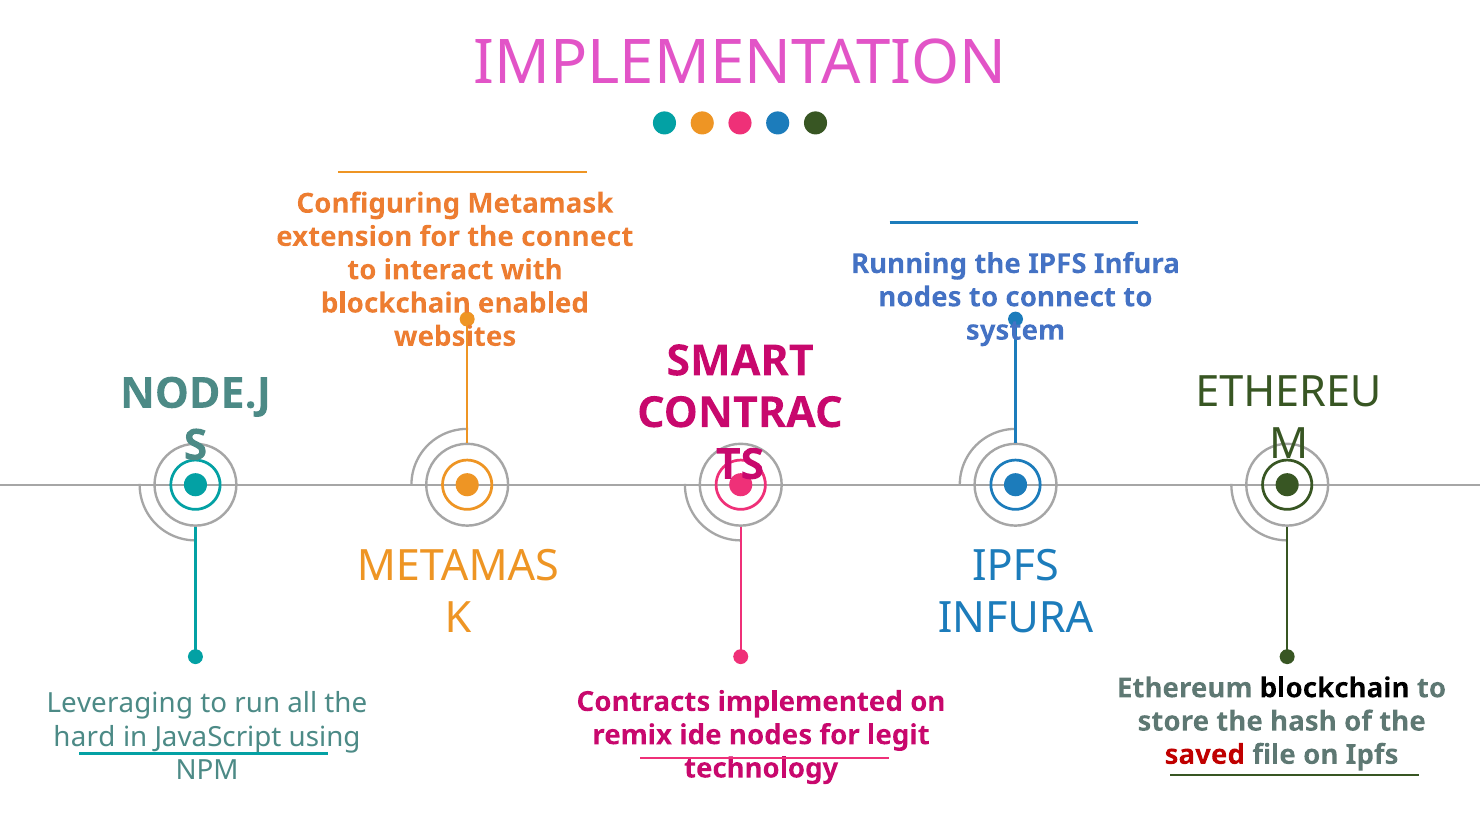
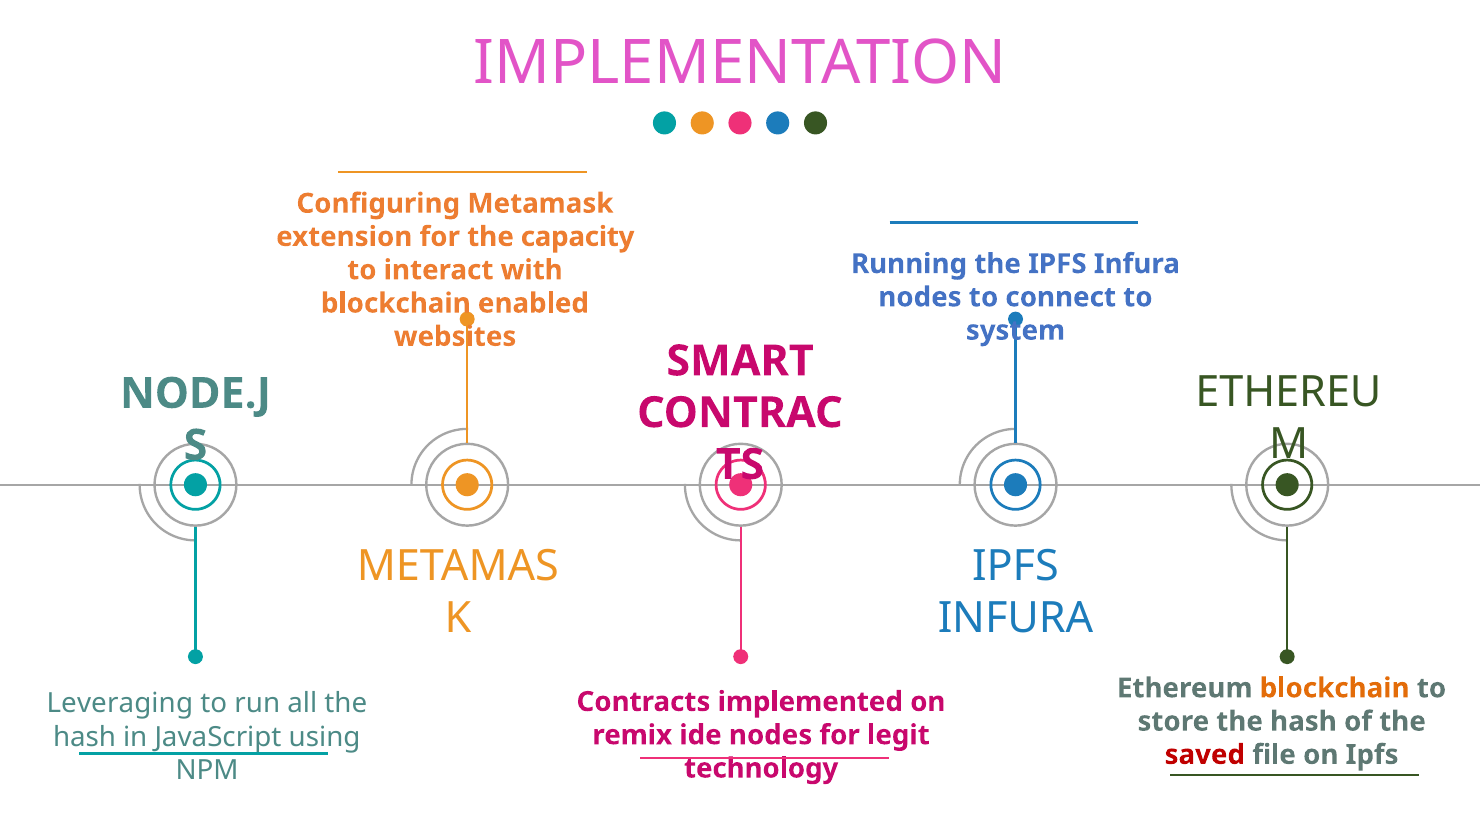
the connect: connect -> capacity
blockchain at (1335, 689) colour: black -> orange
hard at (84, 737): hard -> hash
